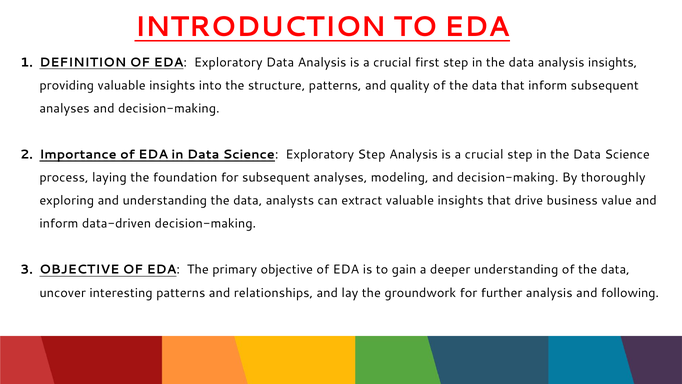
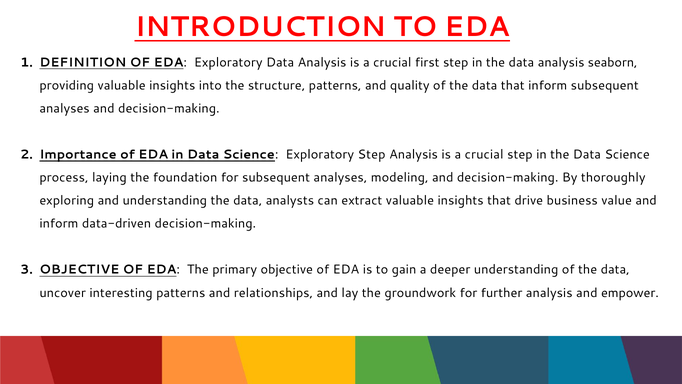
analysis insights: insights -> seaborn
following: following -> empower
